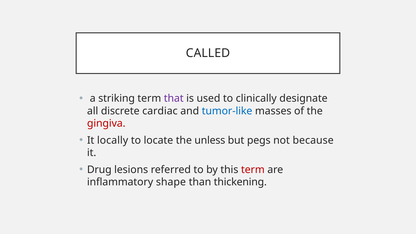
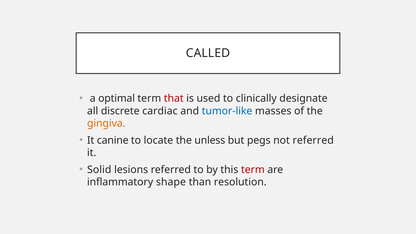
striking: striking -> optimal
that colour: purple -> red
gingiva colour: red -> orange
locally: locally -> canine
not because: because -> referred
Drug: Drug -> Solid
thickening: thickening -> resolution
